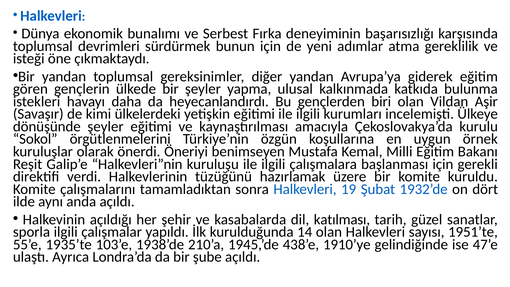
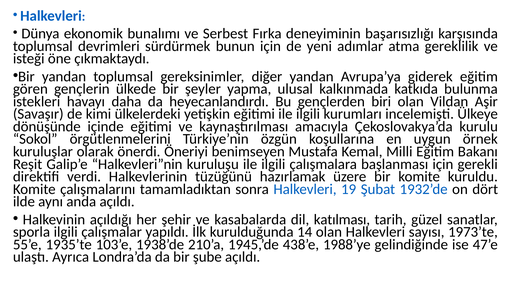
dönüşünde şeyler: şeyler -> içinde
1951’te: 1951’te -> 1973’te
1910’ye: 1910’ye -> 1988’ye
